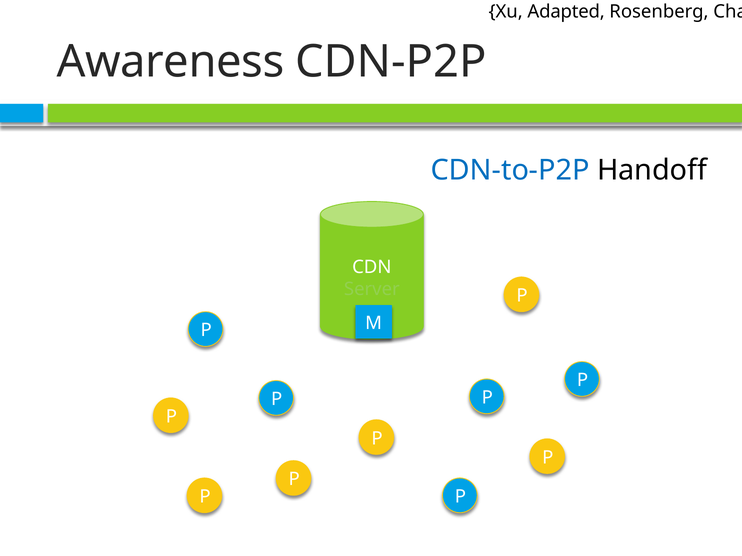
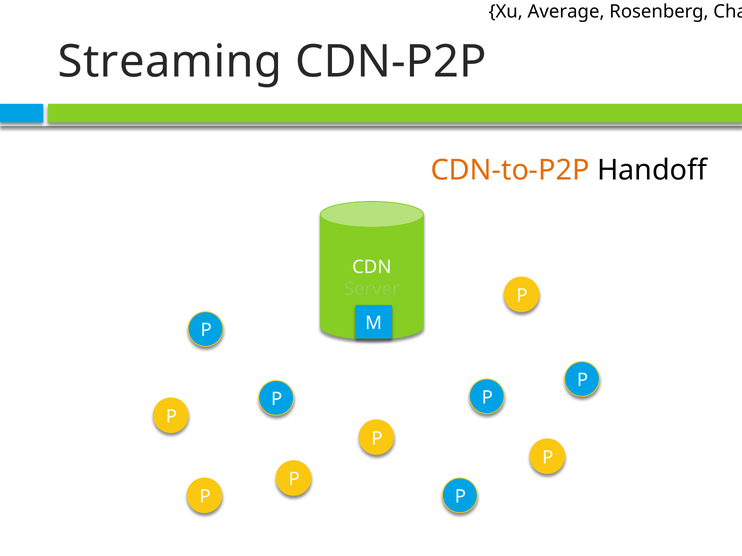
Adapted: Adapted -> Average
Awareness: Awareness -> Streaming
CDN-to-P2P colour: blue -> orange
